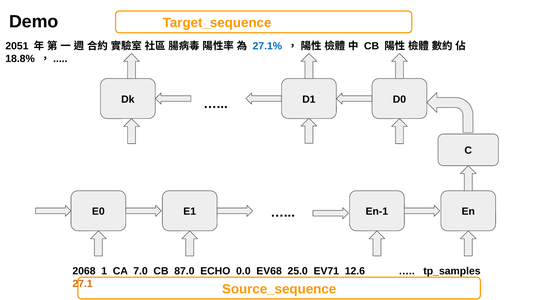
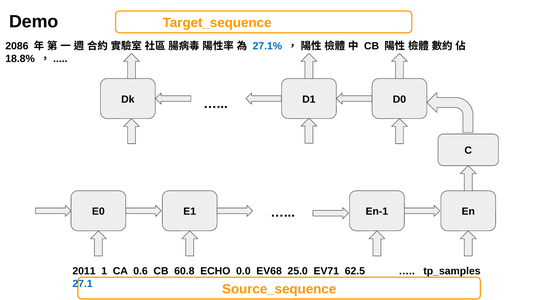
2051: 2051 -> 2086
2068: 2068 -> 2011
7.0: 7.0 -> 0.6
87.0: 87.0 -> 60.8
12.6: 12.6 -> 62.5
27.1 colour: orange -> blue
